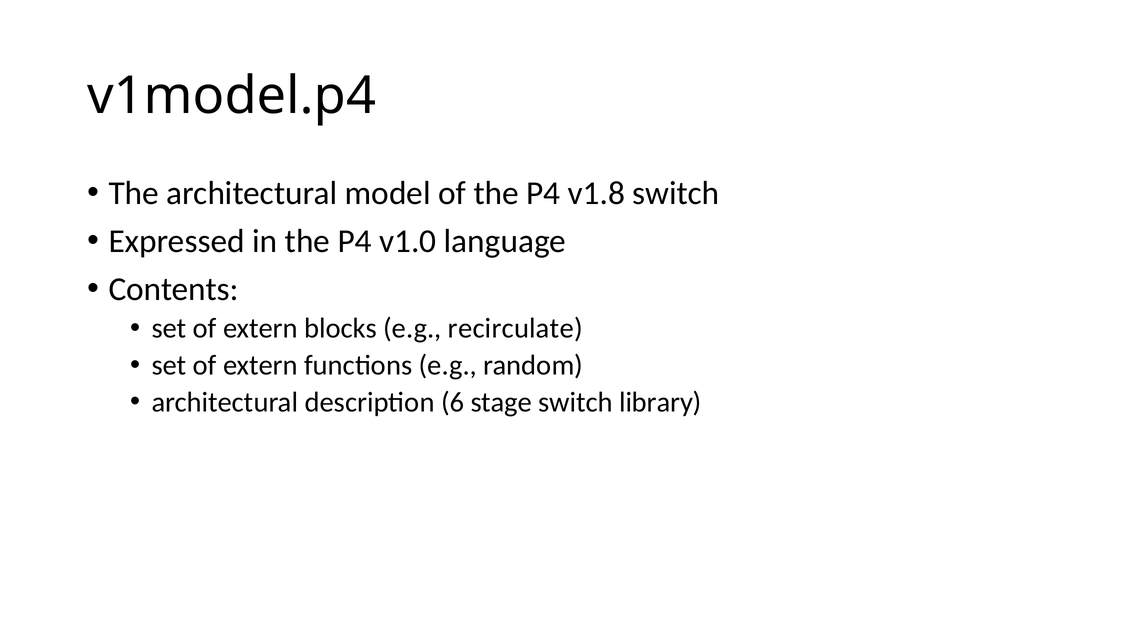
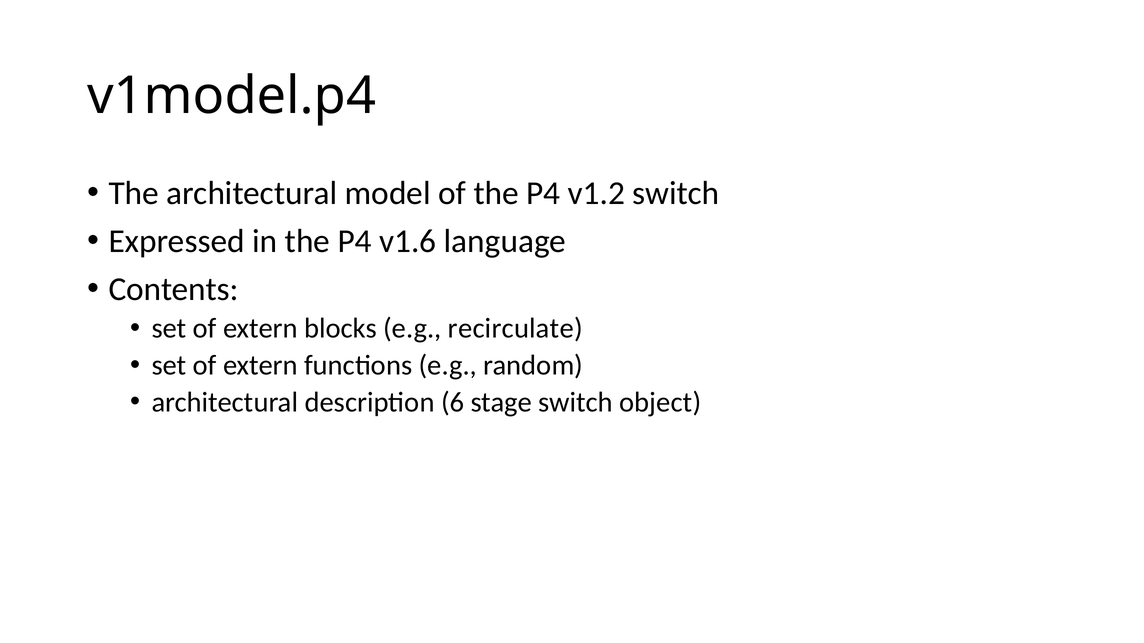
v1.8: v1.8 -> v1.2
v1.0: v1.0 -> v1.6
library: library -> object
